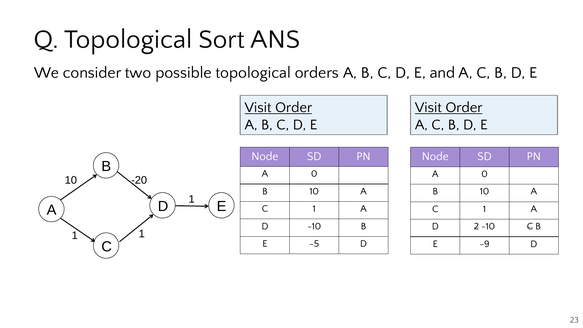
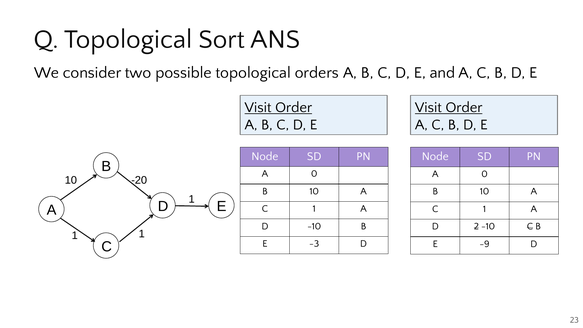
-5: -5 -> -3
